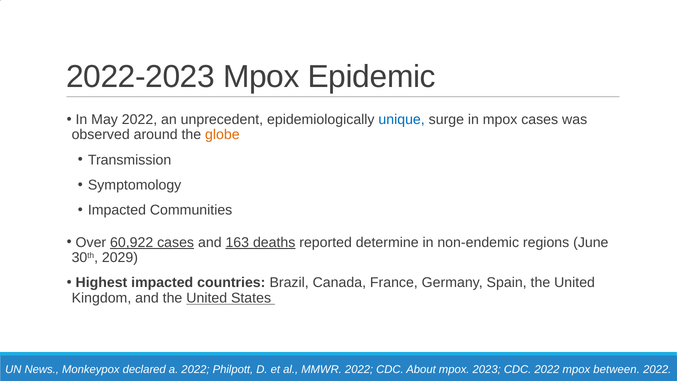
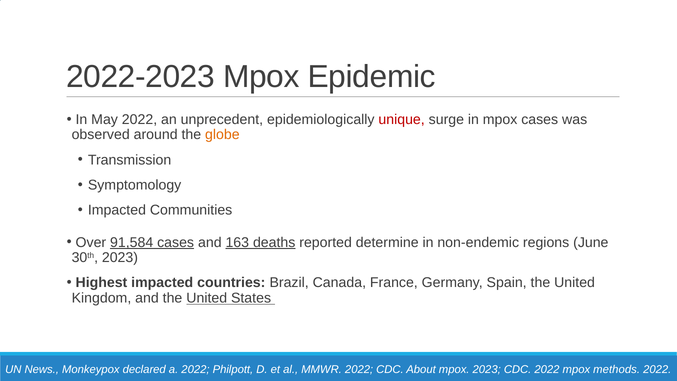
unique colour: blue -> red
60,922: 60,922 -> 91,584
30th 2029: 2029 -> 2023
between: between -> methods
